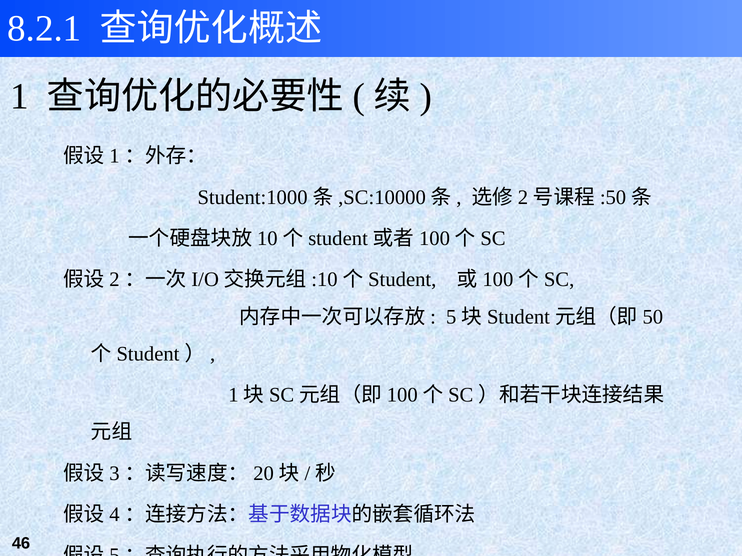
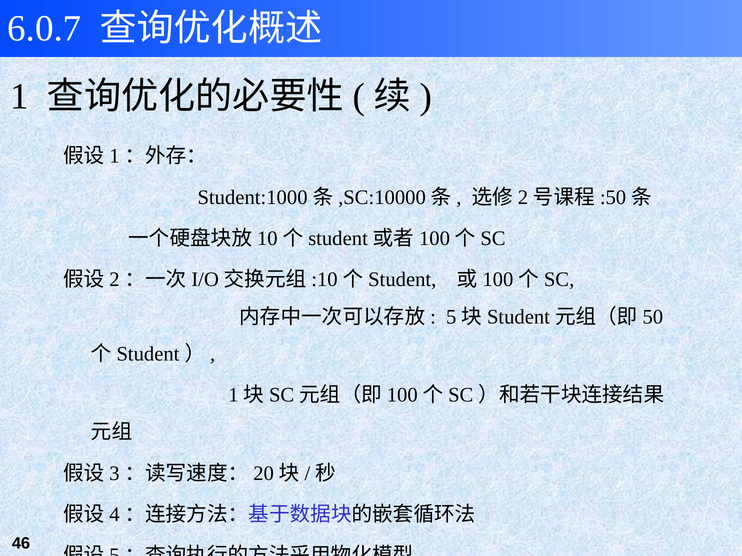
8.2.1: 8.2.1 -> 6.0.7
